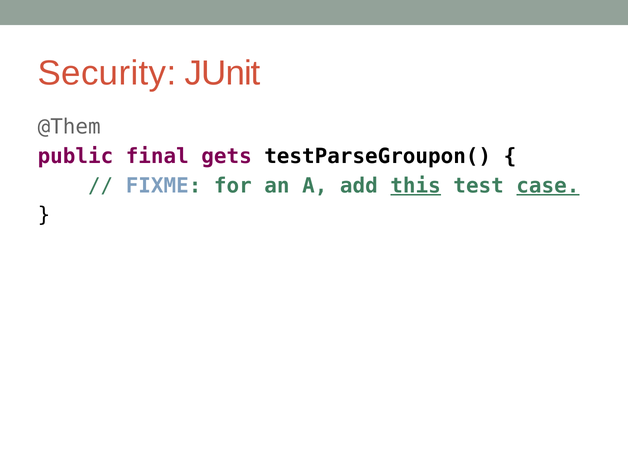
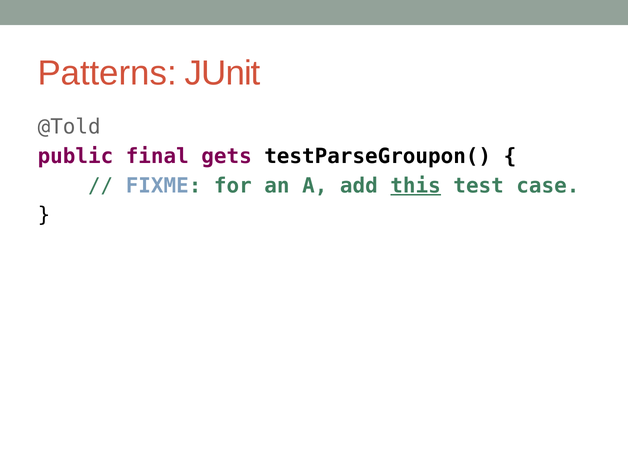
Security: Security -> Patterns
@Them: @Them -> @Told
case underline: present -> none
